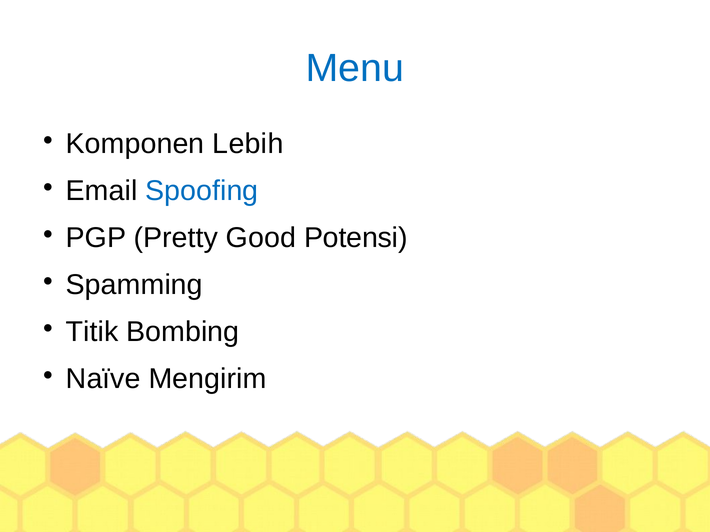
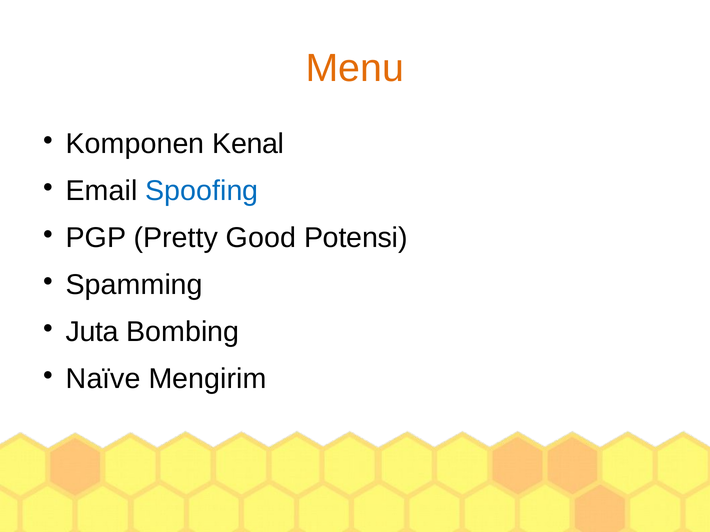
Menu colour: blue -> orange
Lebih: Lebih -> Kenal
Titik: Titik -> Juta
